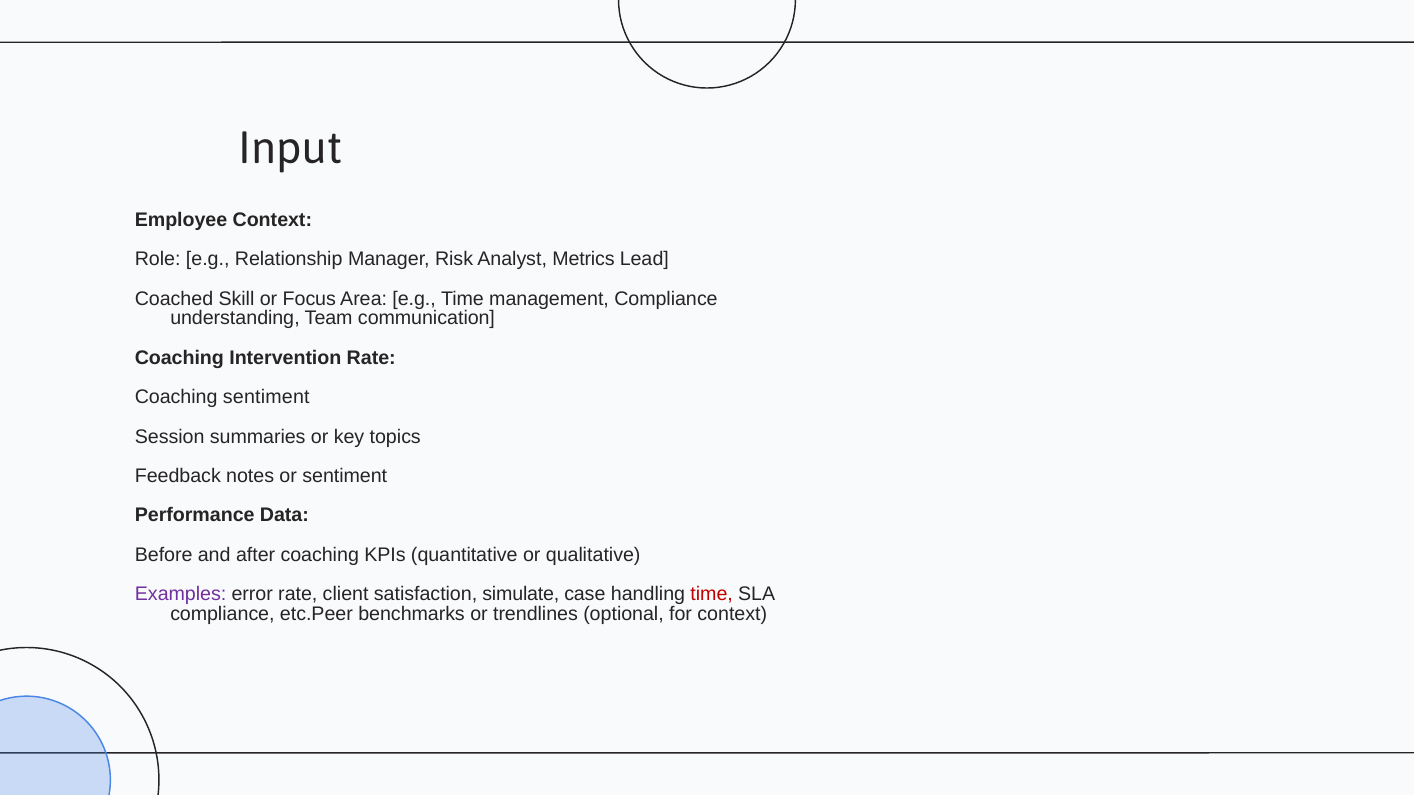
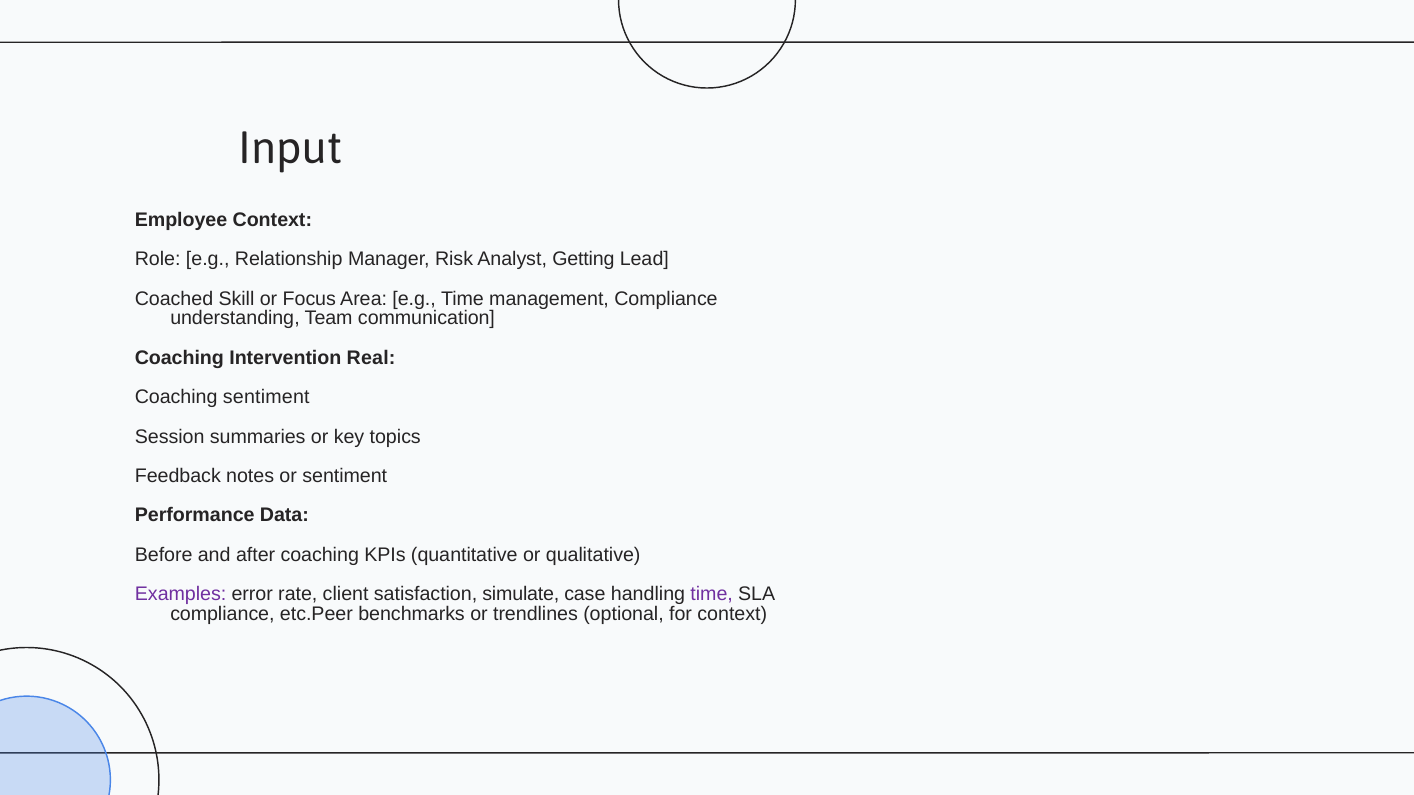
Metrics: Metrics -> Getting
Intervention Rate: Rate -> Real
time at (712, 595) colour: red -> purple
